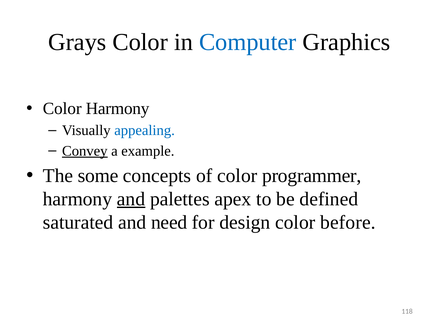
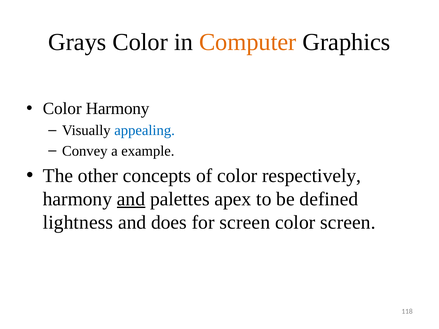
Computer colour: blue -> orange
Convey underline: present -> none
some: some -> other
programmer: programmer -> respectively
saturated: saturated -> lightness
need: need -> does
for design: design -> screen
color before: before -> screen
